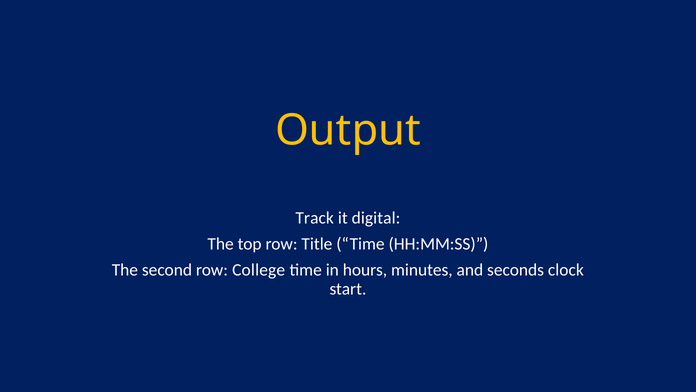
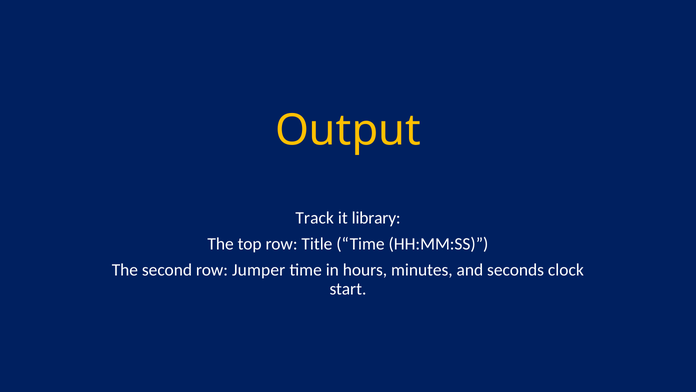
digital: digital -> library
College: College -> Jumper
